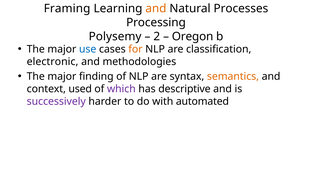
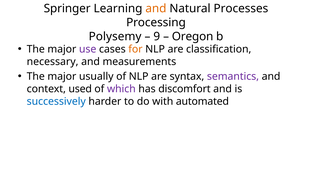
Framing: Framing -> Springer
2: 2 -> 9
use colour: blue -> purple
electronic: electronic -> necessary
methodologies: methodologies -> measurements
finding: finding -> usually
semantics colour: orange -> purple
descriptive: descriptive -> discomfort
successively colour: purple -> blue
